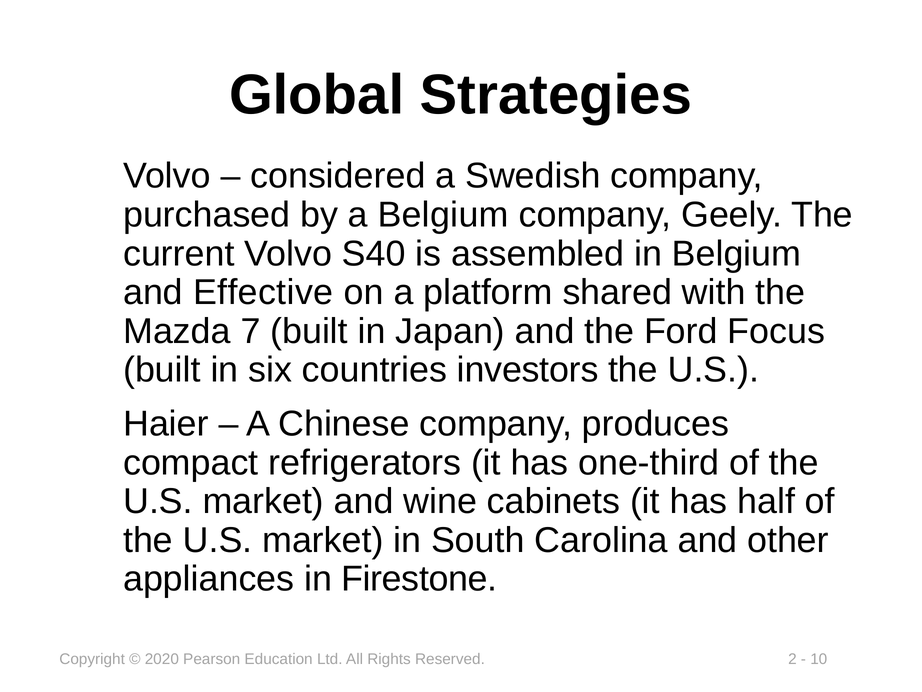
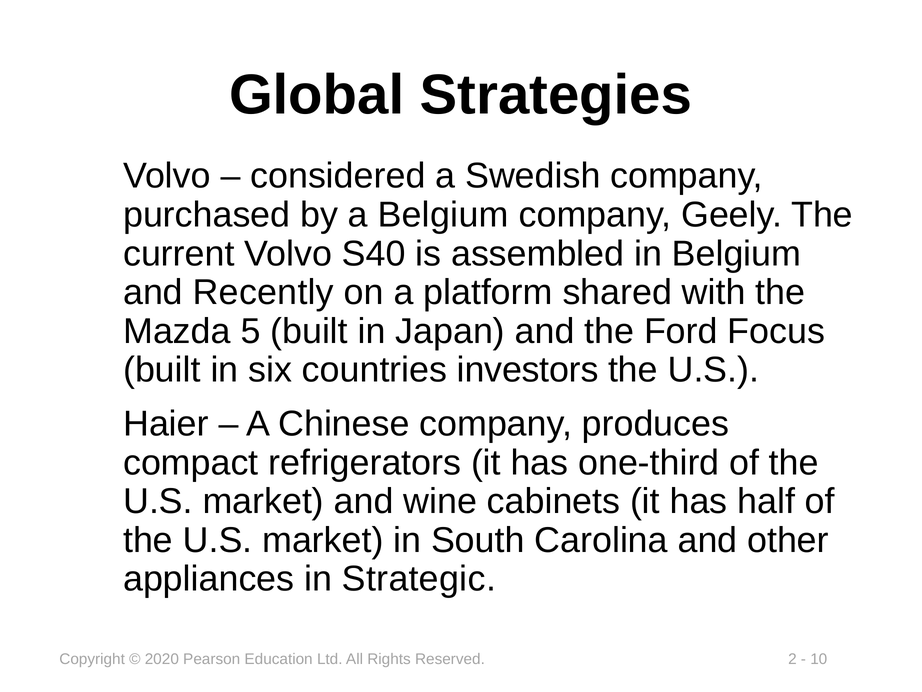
Effective: Effective -> Recently
7: 7 -> 5
Firestone: Firestone -> Strategic
